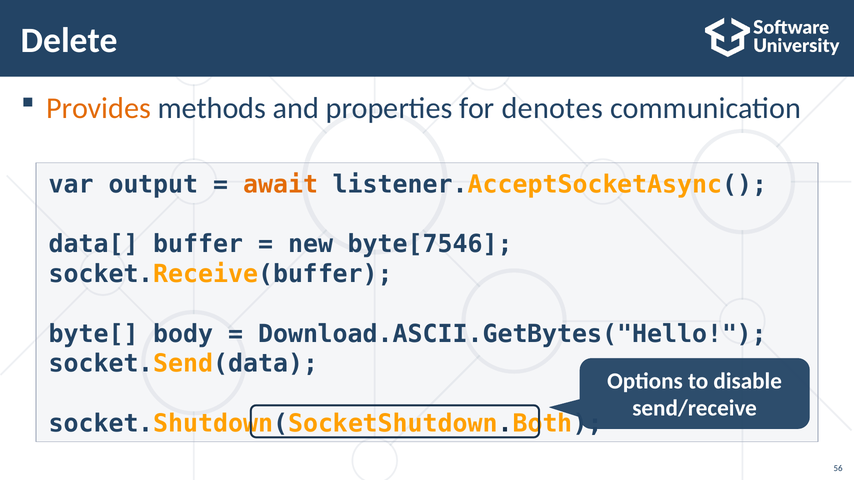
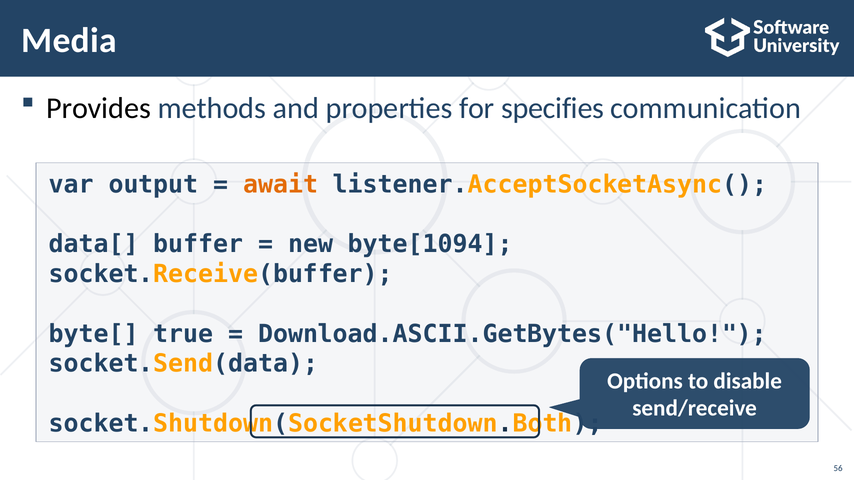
Delete: Delete -> Media
Provides colour: orange -> black
denotes: denotes -> specifies
byte[7546: byte[7546 -> byte[1094
body: body -> true
